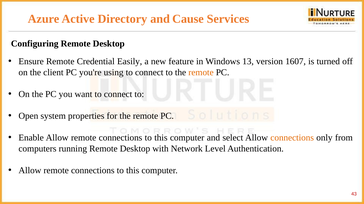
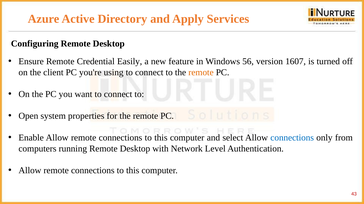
Cause: Cause -> Apply
13: 13 -> 56
connections at (292, 138) colour: orange -> blue
